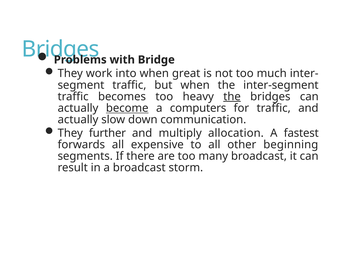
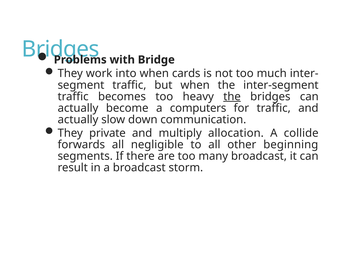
great: great -> cards
become underline: present -> none
further: further -> private
fastest: fastest -> collide
expensive: expensive -> negligible
